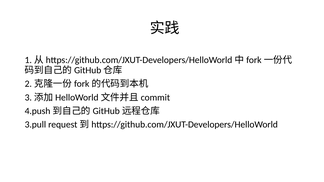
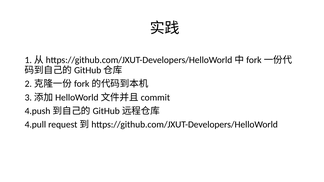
3.pull: 3.pull -> 4.pull
